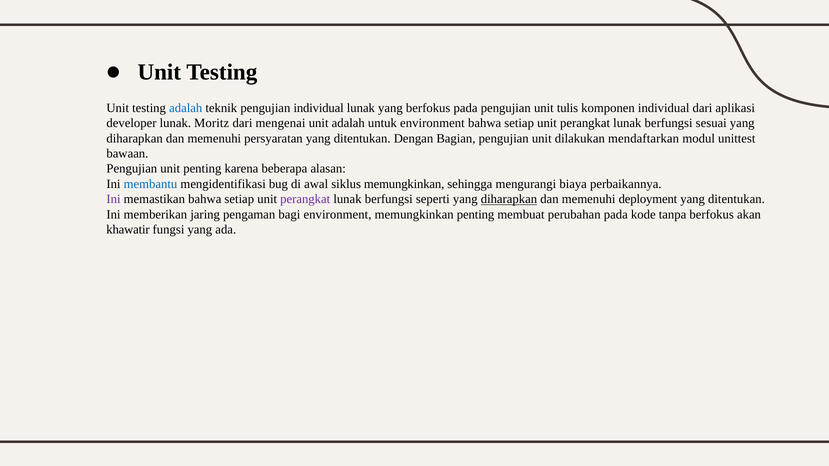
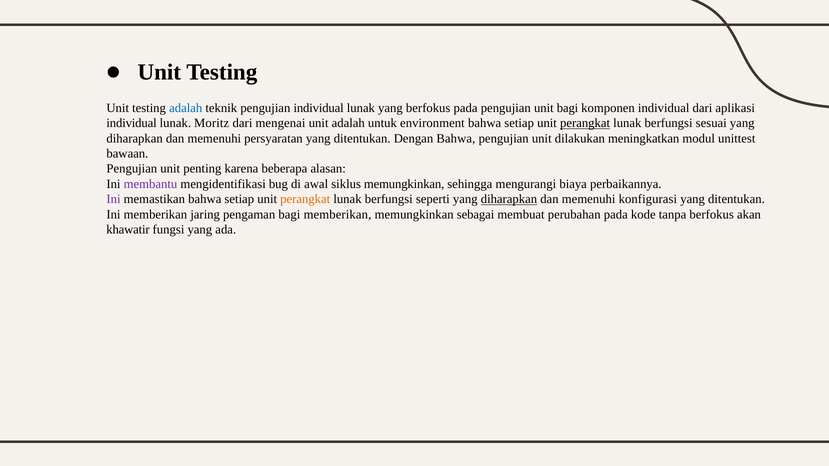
unit tulis: tulis -> bagi
developer at (131, 123): developer -> individual
perangkat at (585, 123) underline: none -> present
Dengan Bagian: Bagian -> Bahwa
mendaftarkan: mendaftarkan -> meningkatkan
membantu colour: blue -> purple
perangkat at (305, 199) colour: purple -> orange
deployment: deployment -> konfigurasi
bagi environment: environment -> memberikan
memungkinkan penting: penting -> sebagai
